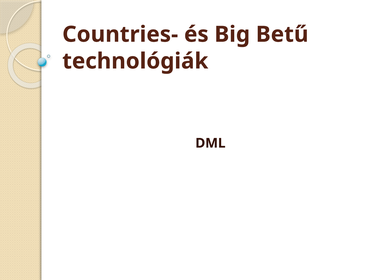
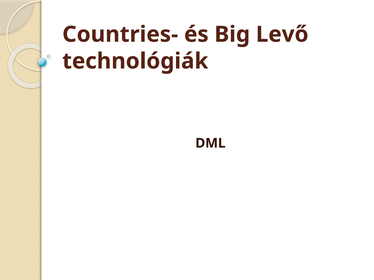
Betű: Betű -> Levő
